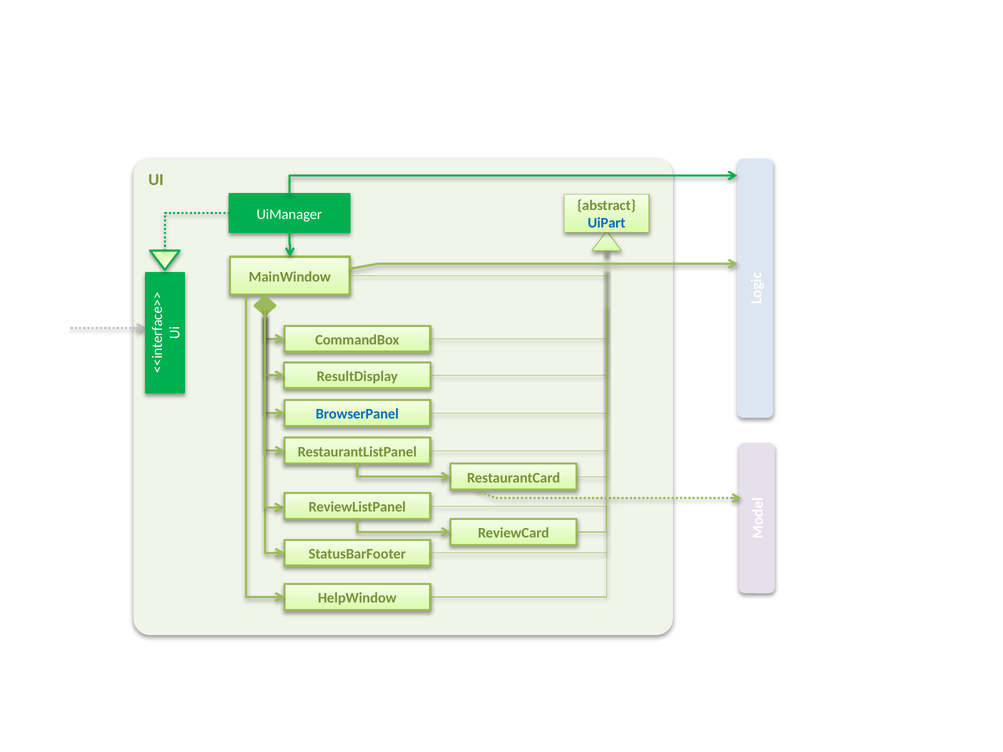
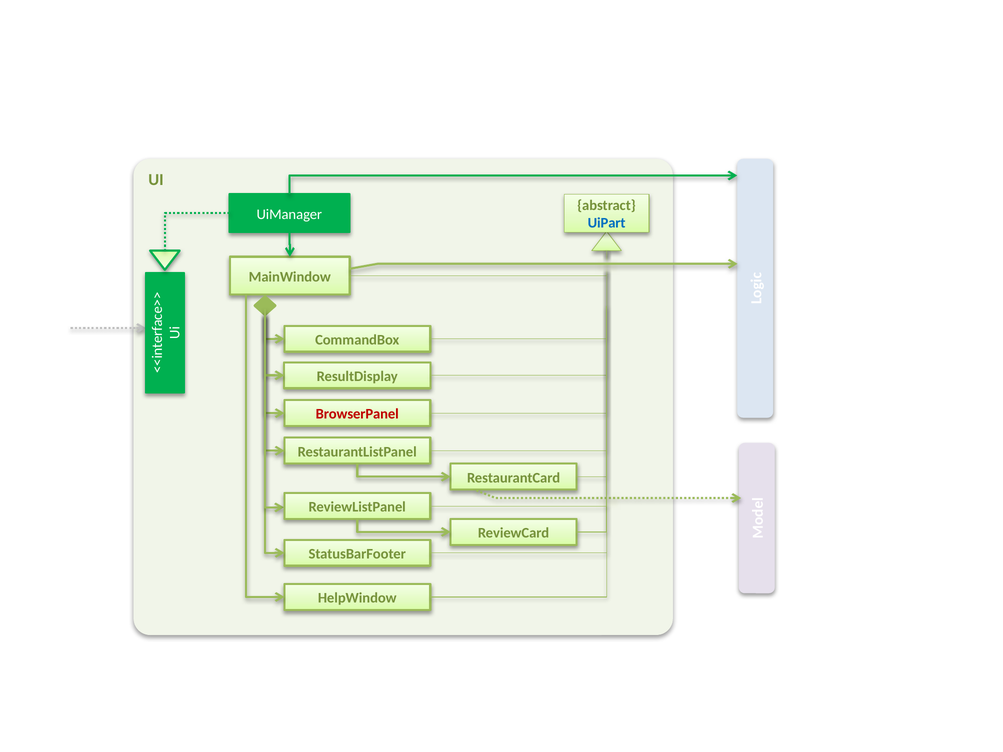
BrowserPanel colour: blue -> red
